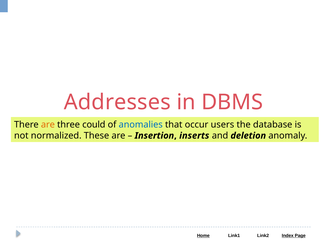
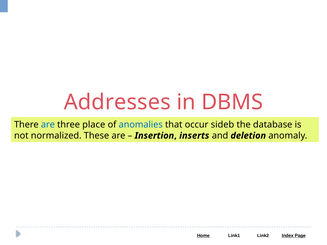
are at (48, 125) colour: orange -> blue
could: could -> place
users: users -> sideb
